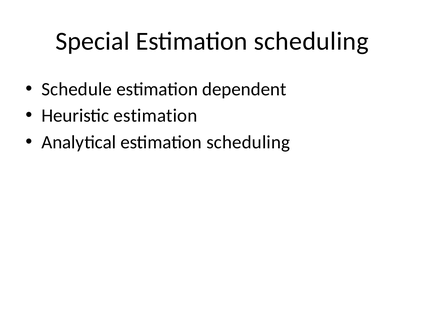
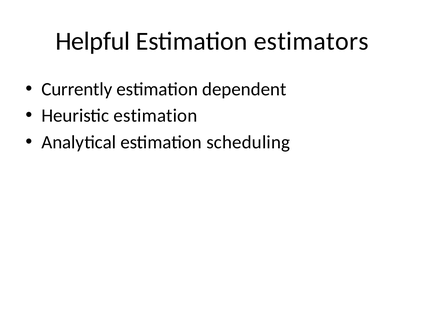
Special: Special -> Helpful
scheduling at (311, 41): scheduling -> estimators
Schedule: Schedule -> Currently
